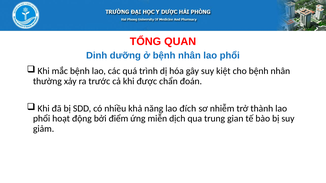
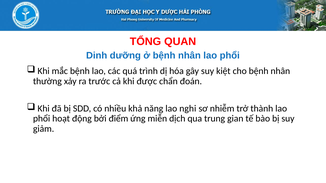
đích: đích -> nghi
